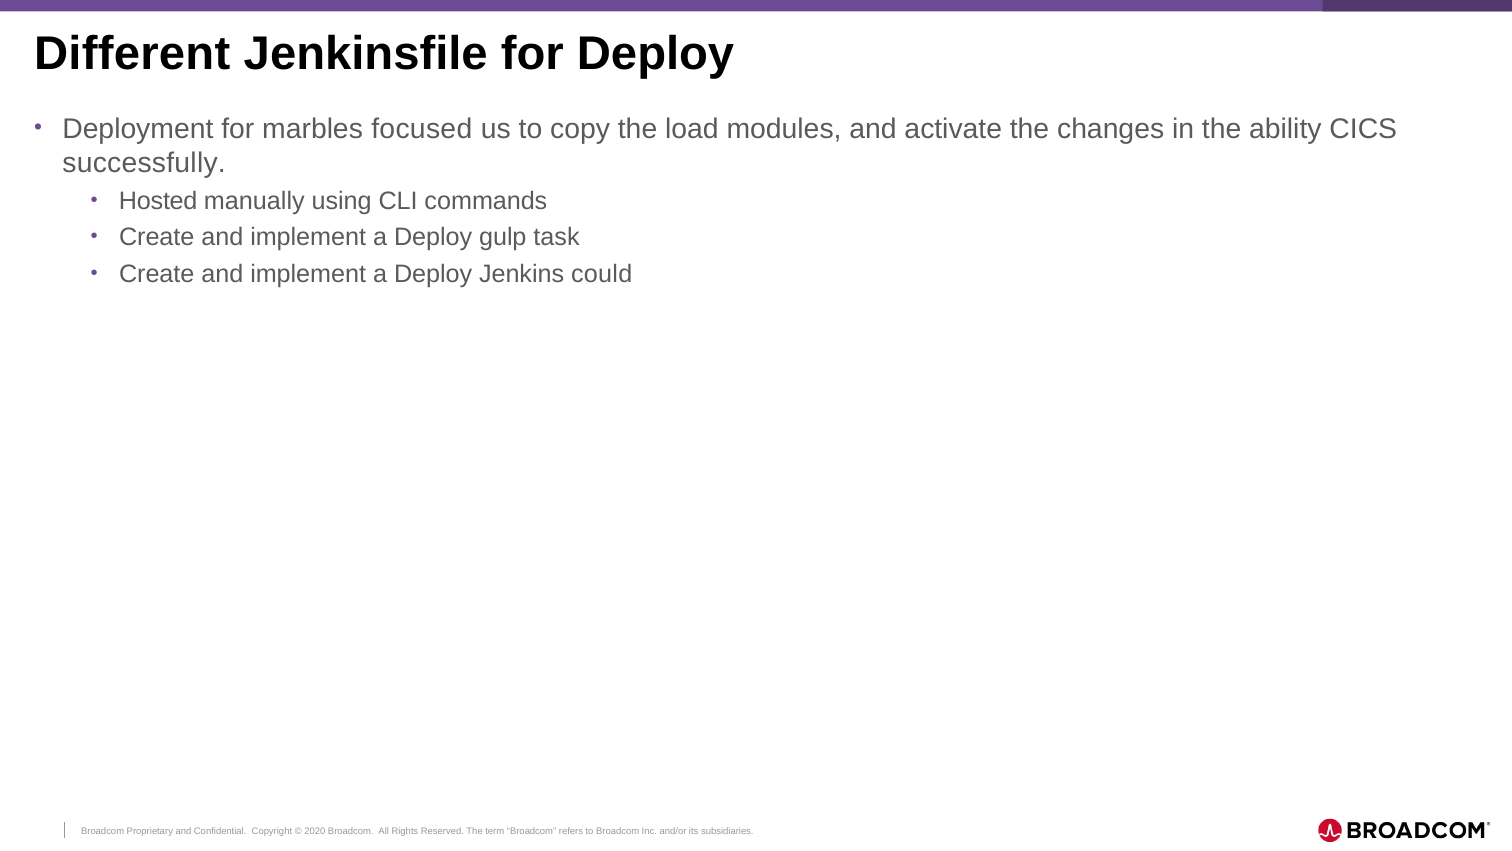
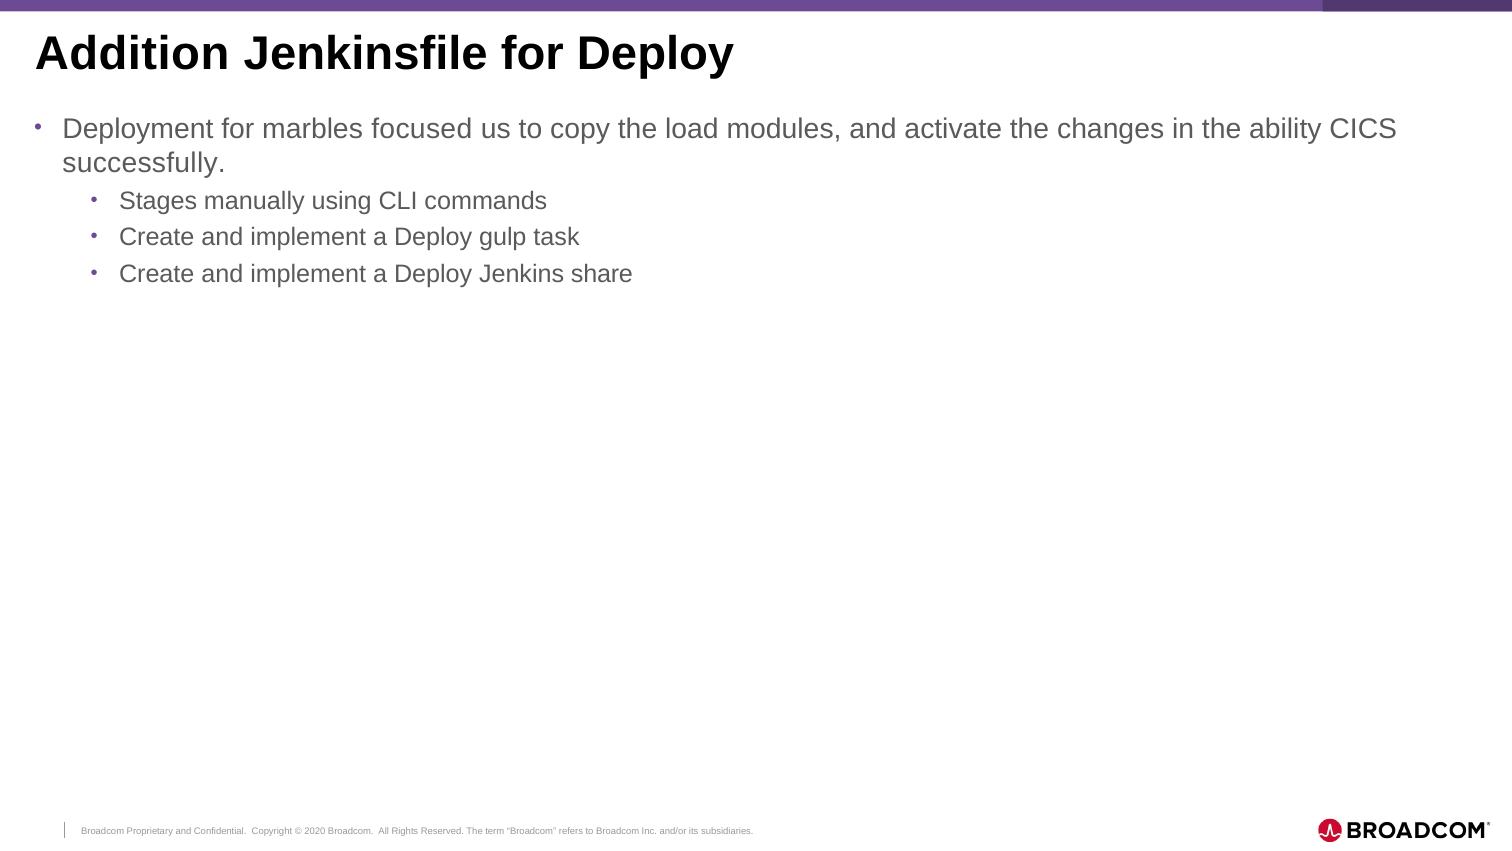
Different: Different -> Addition
Hosted: Hosted -> Stages
could: could -> share
